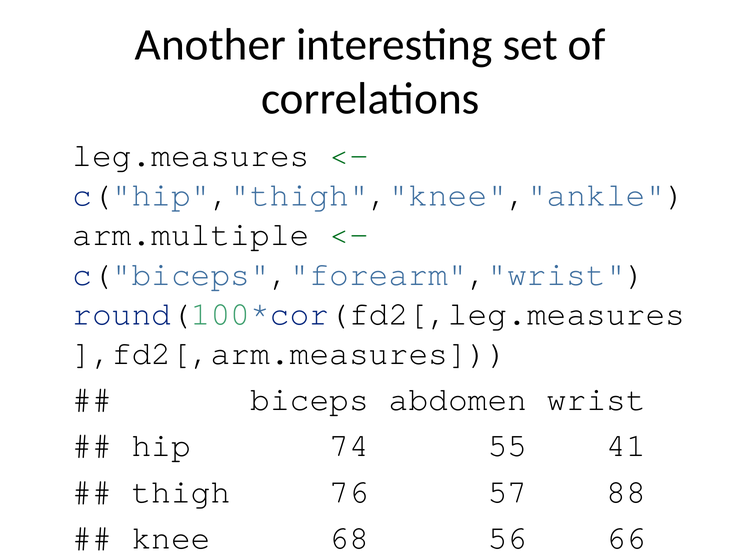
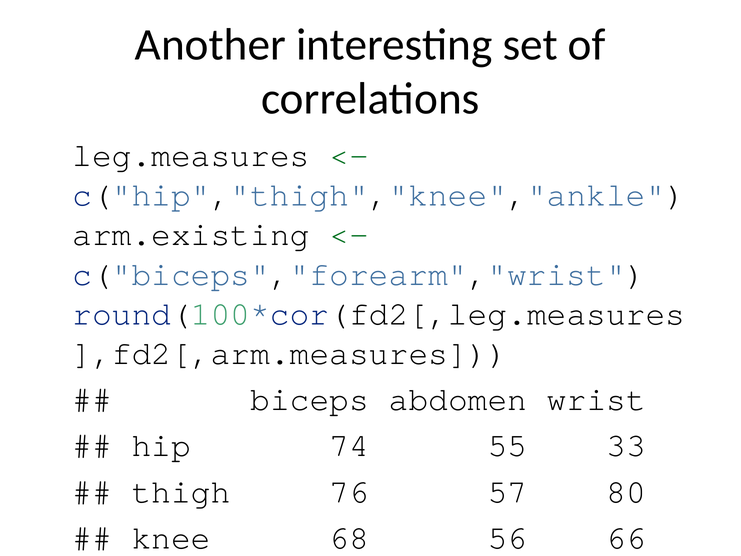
arm.multiple: arm.multiple -> arm.existing
41: 41 -> 33
88: 88 -> 80
